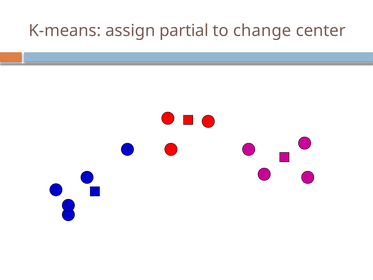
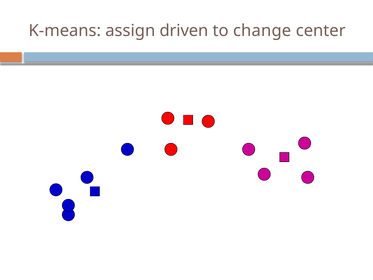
partial: partial -> driven
